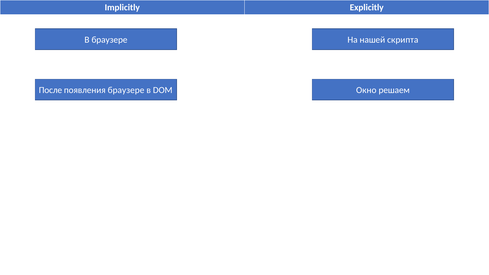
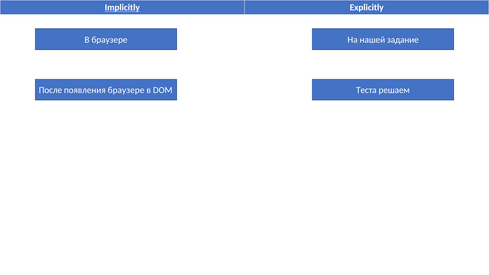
Implicitly underline: none -> present
скрипта: скрипта -> задание
Окно: Окно -> Теста
